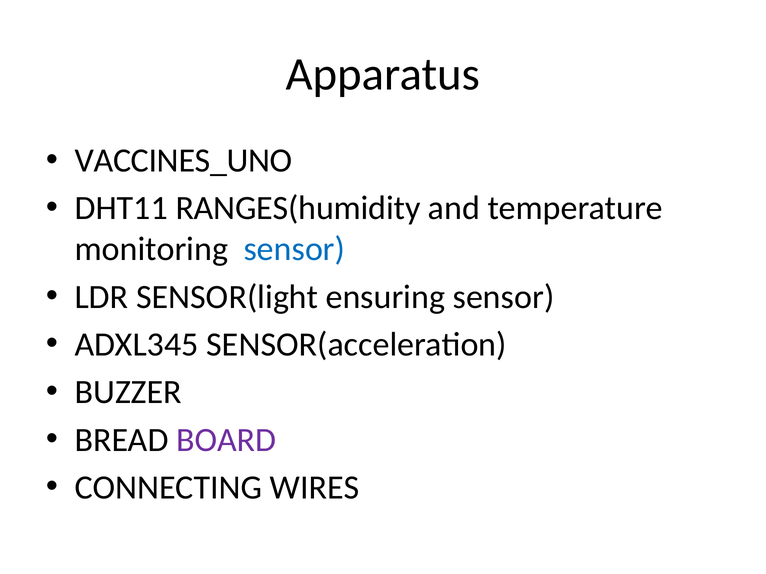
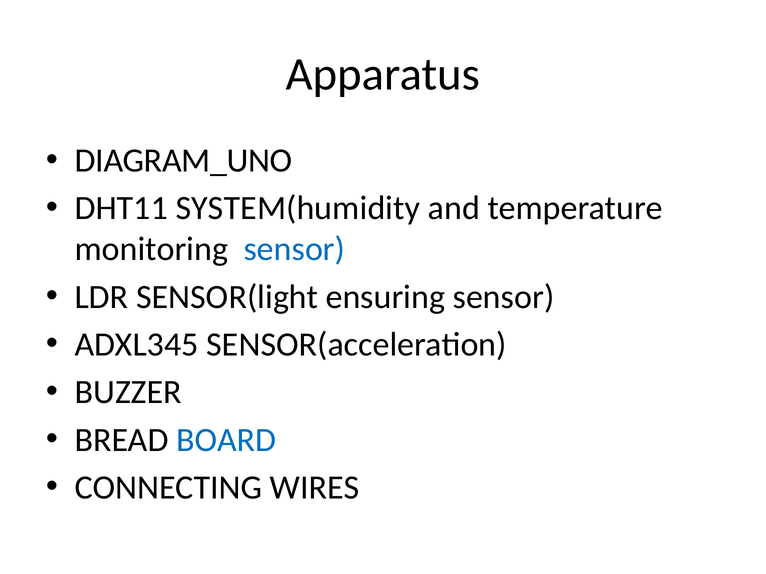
VACCINES_UNO: VACCINES_UNO -> DIAGRAM_UNO
RANGES(humidity: RANGES(humidity -> SYSTEM(humidity
BOARD colour: purple -> blue
